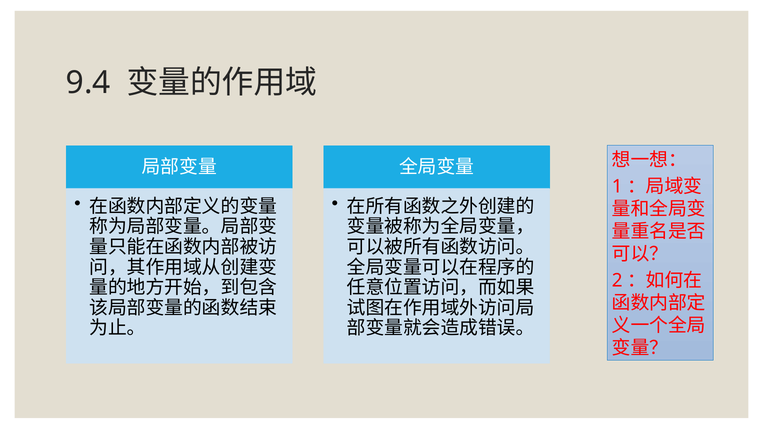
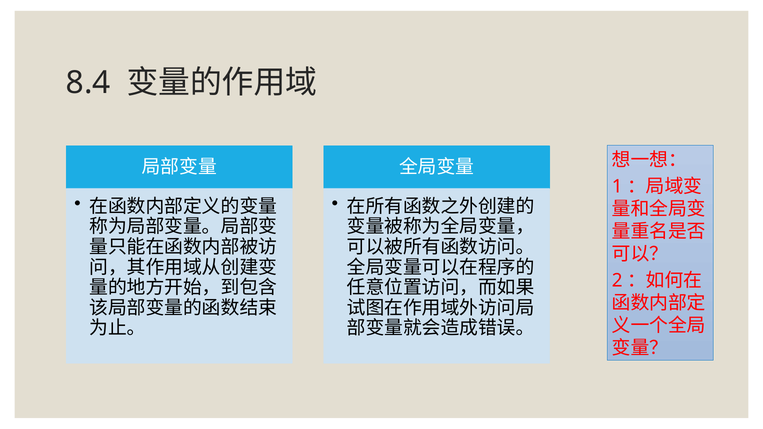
9.4: 9.4 -> 8.4
